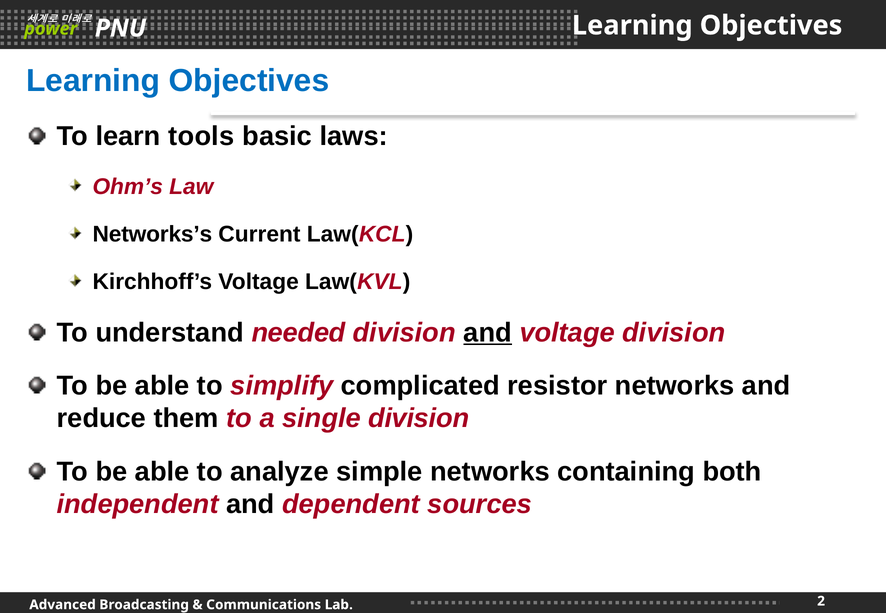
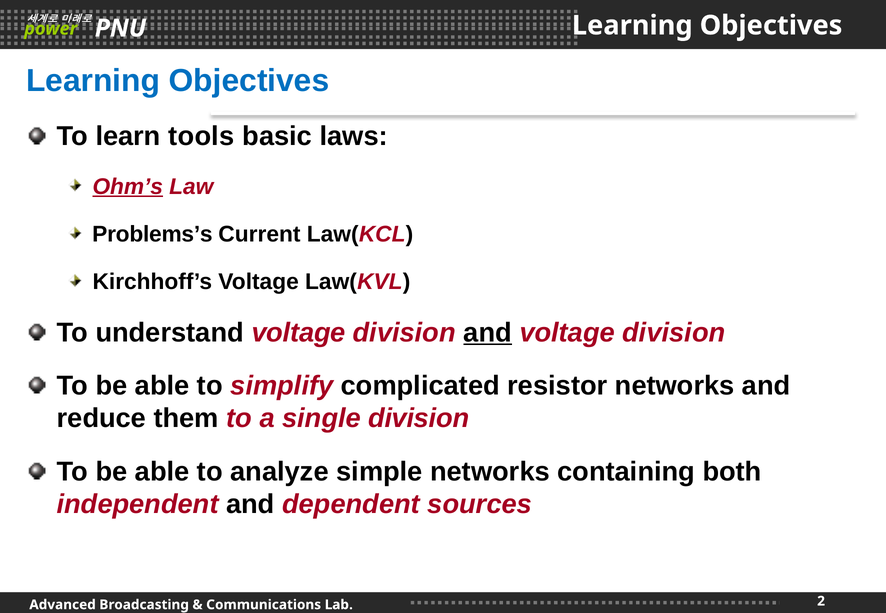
Ohm’s underline: none -> present
Networks’s: Networks’s -> Problems’s
understand needed: needed -> voltage
